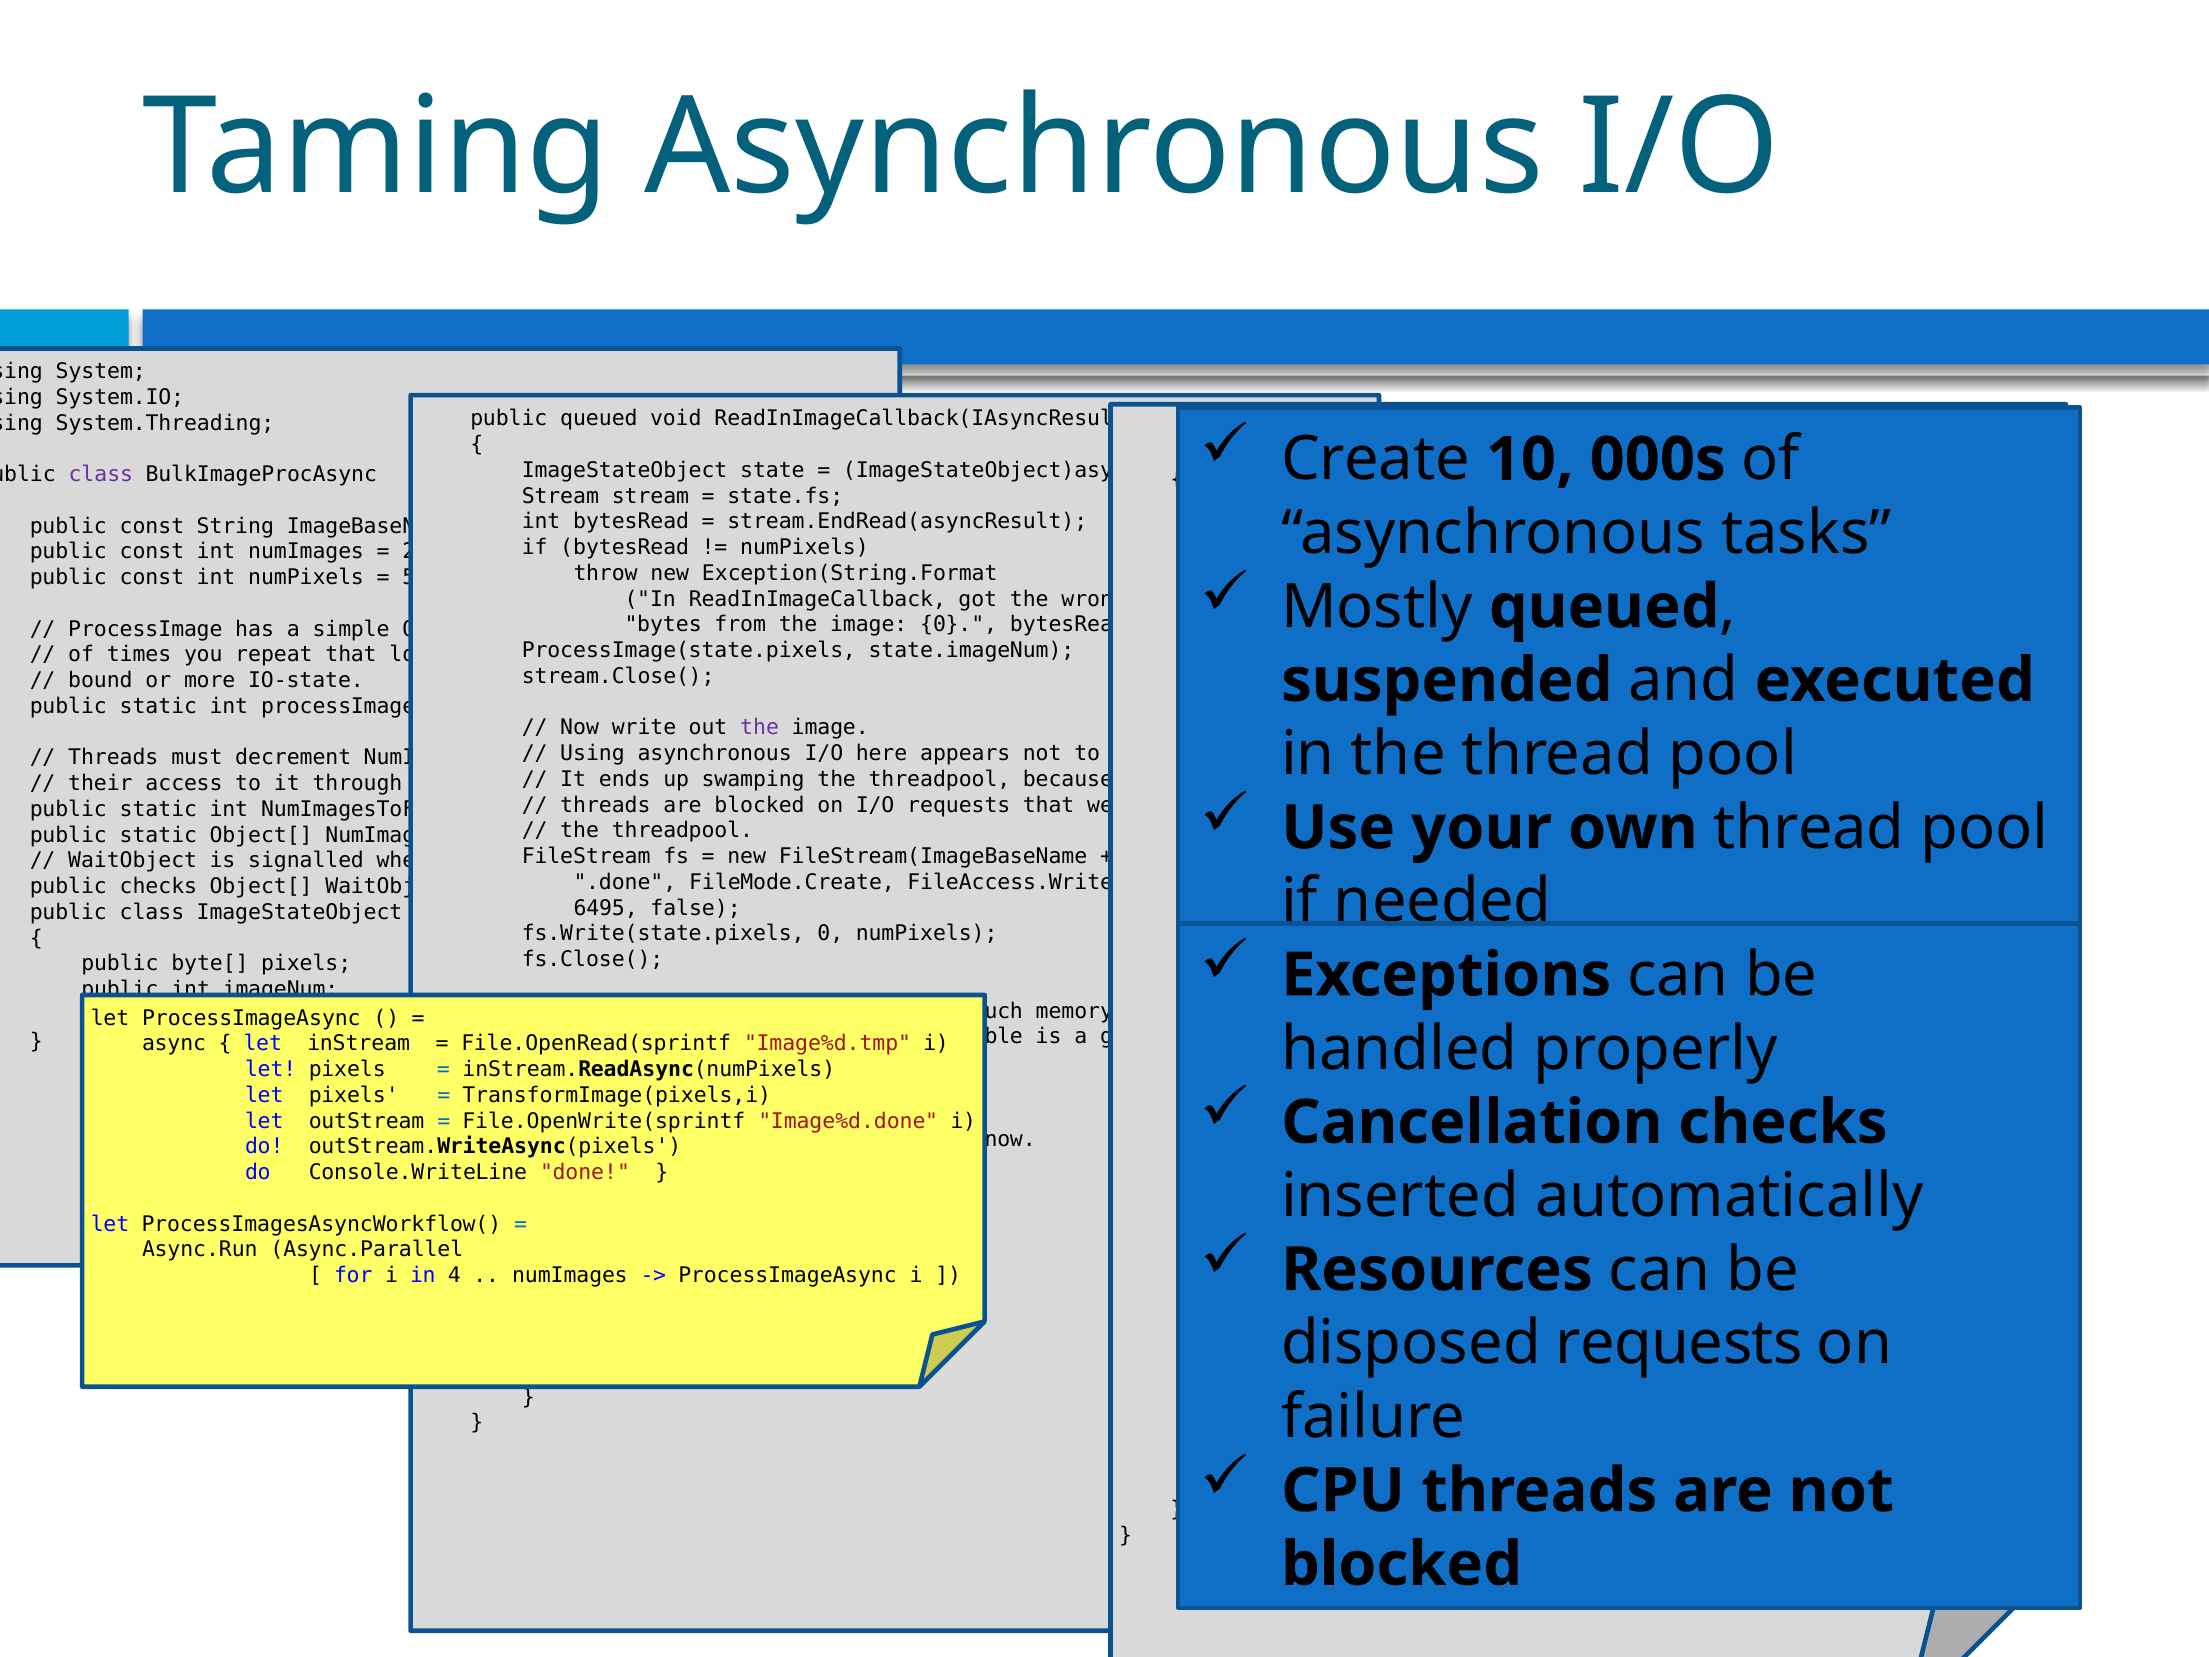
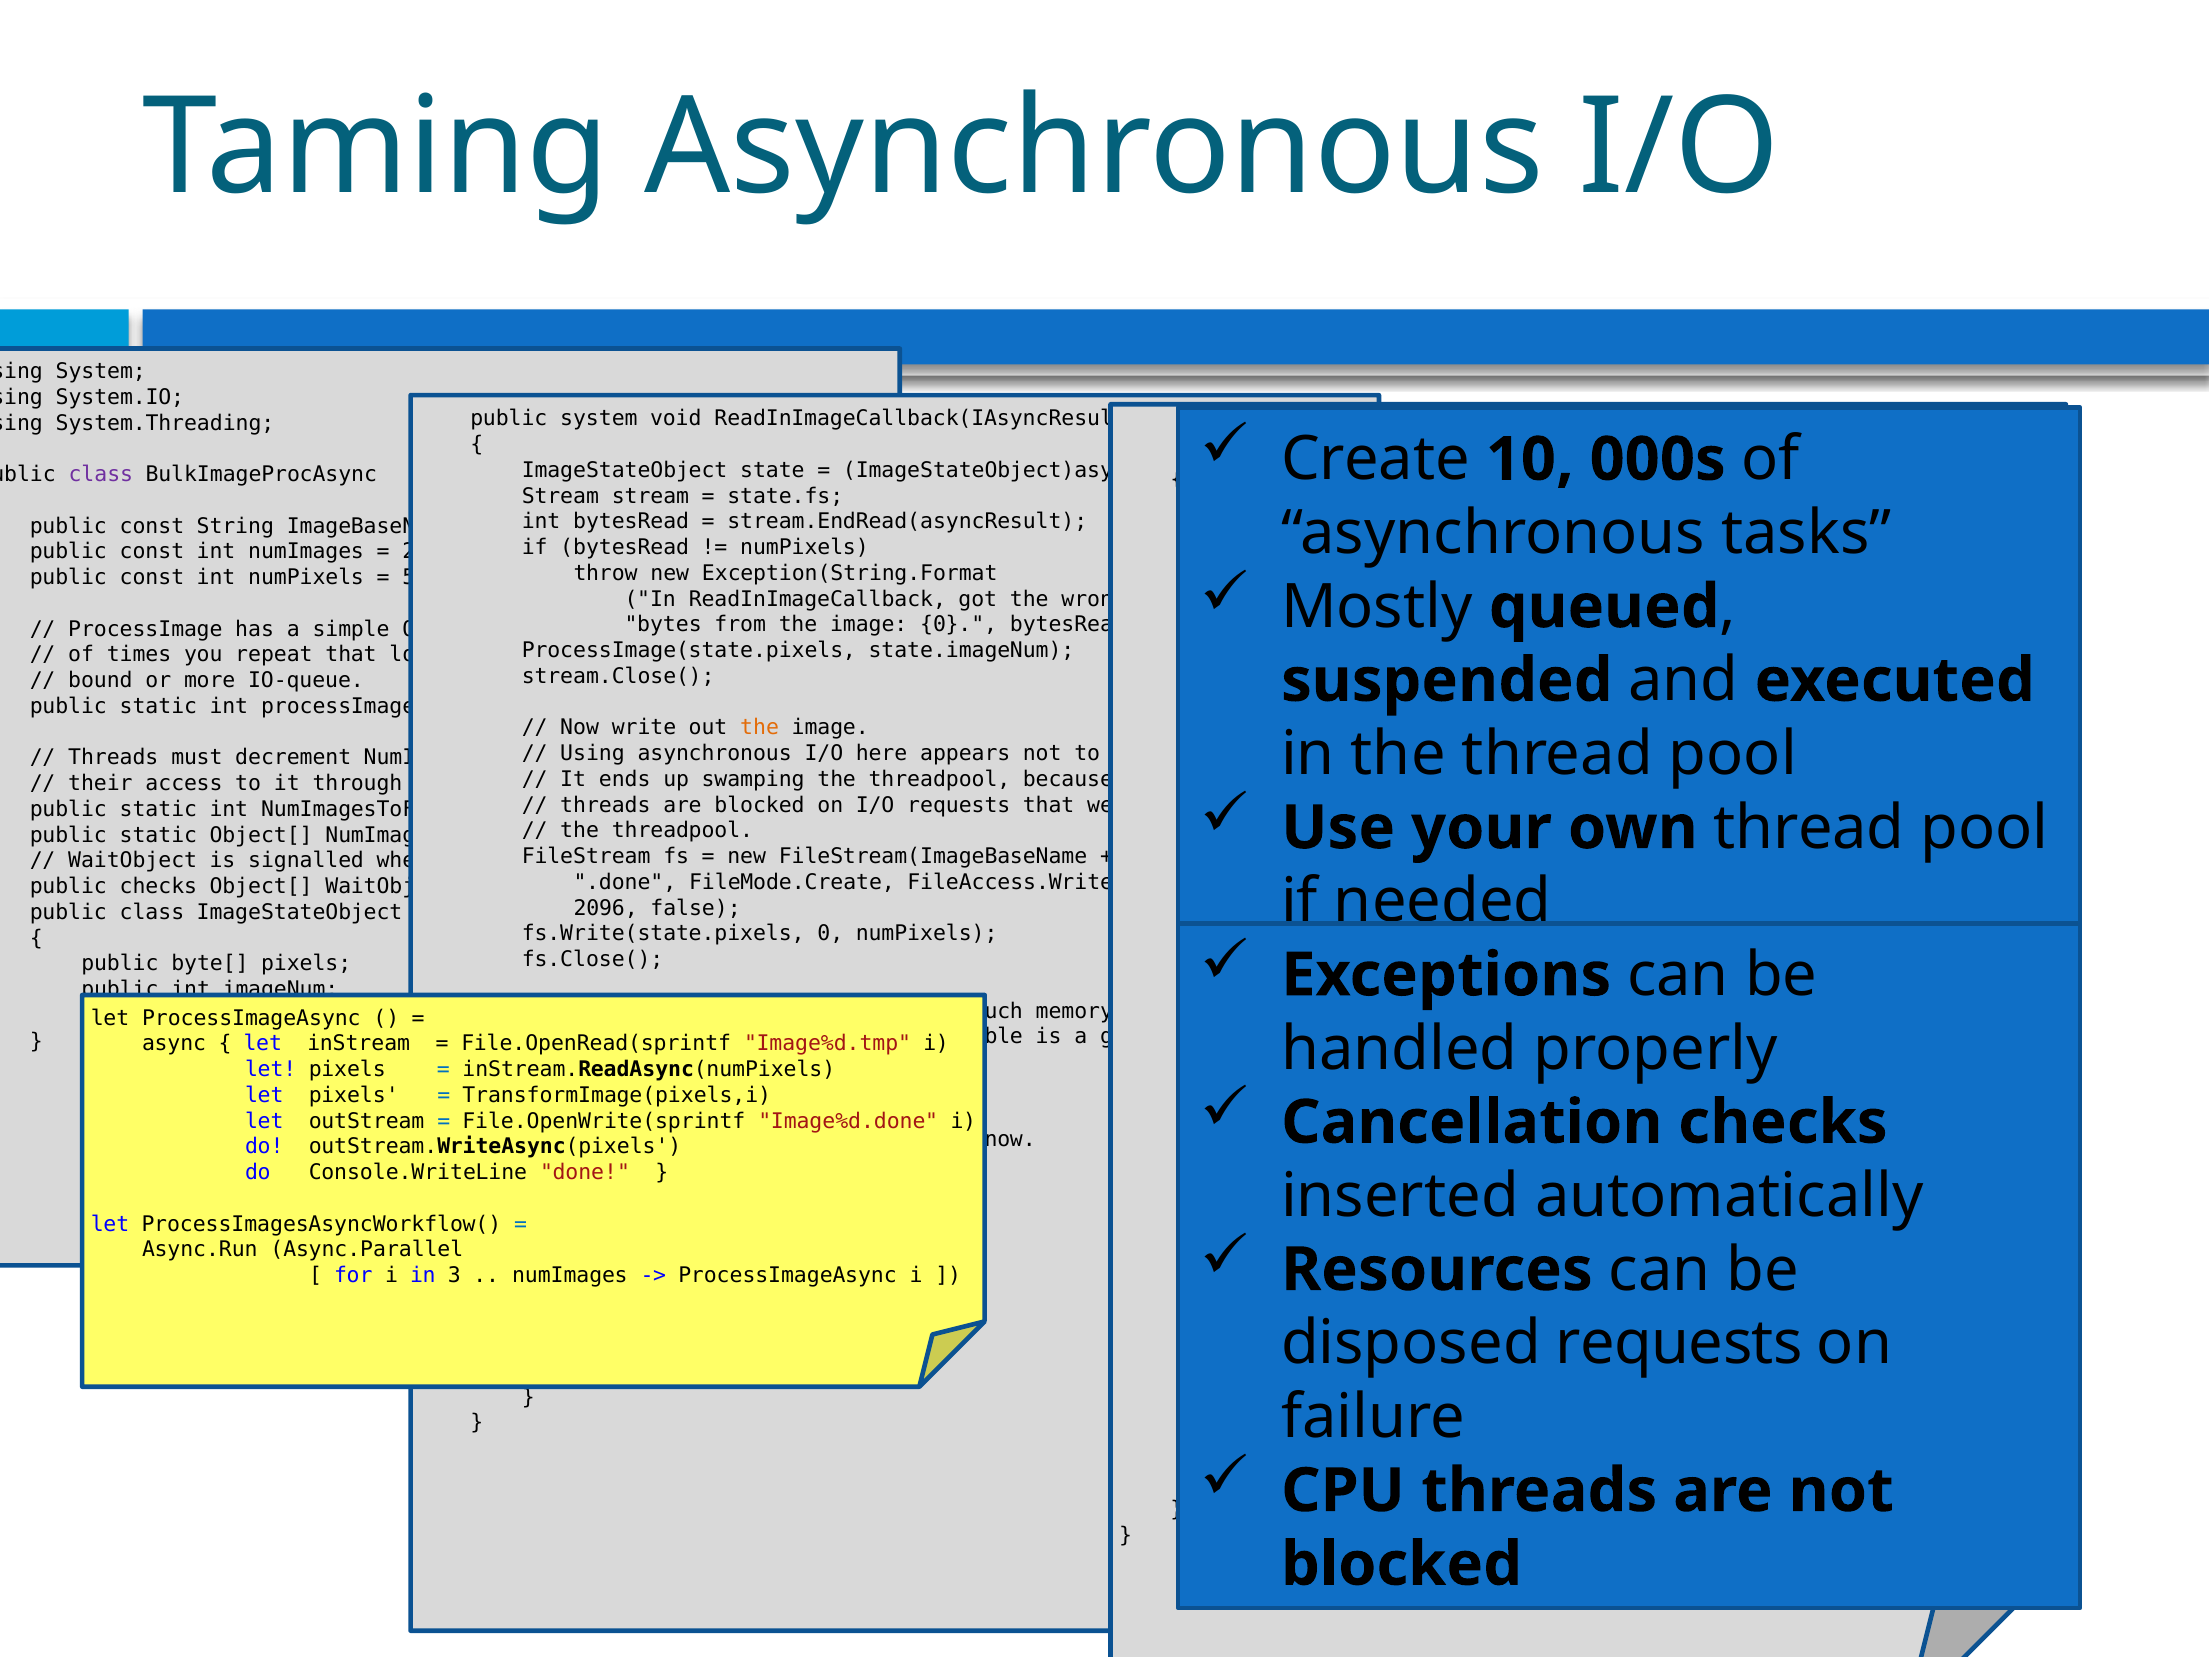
public queued: queued -> system
IO-state: IO-state -> IO-queue
the at (760, 728) colour: purple -> orange
6495: 6495 -> 2096
4: 4 -> 3
